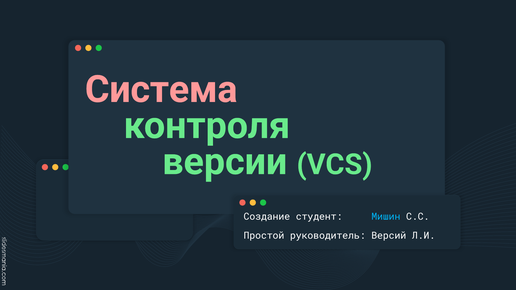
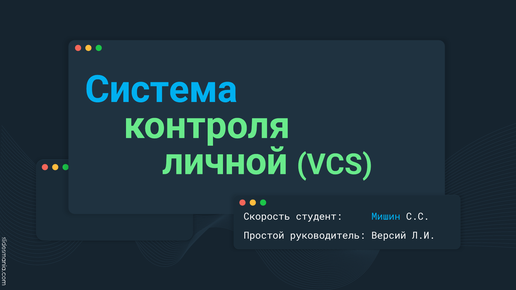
Система colour: pink -> light blue
версии: версии -> личной
Создание: Создание -> Скорость
